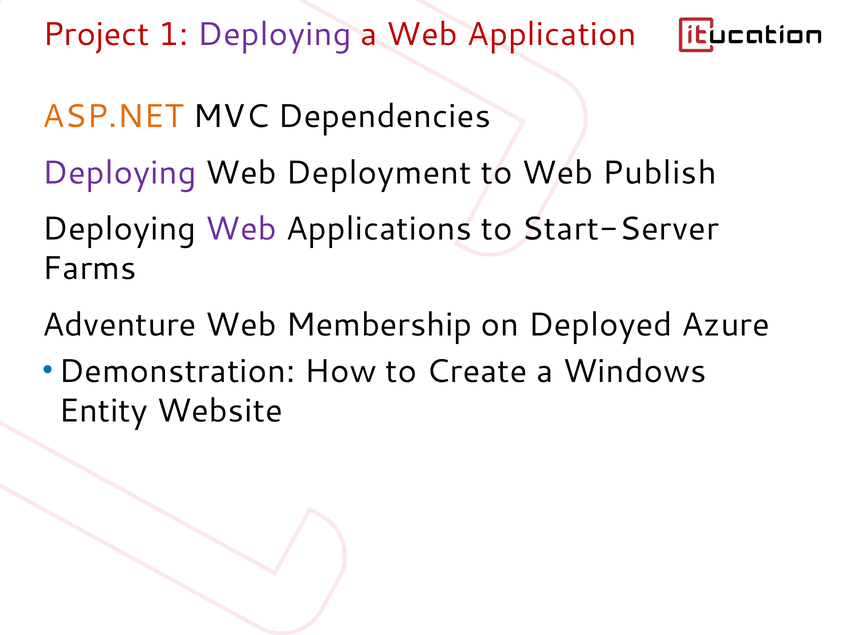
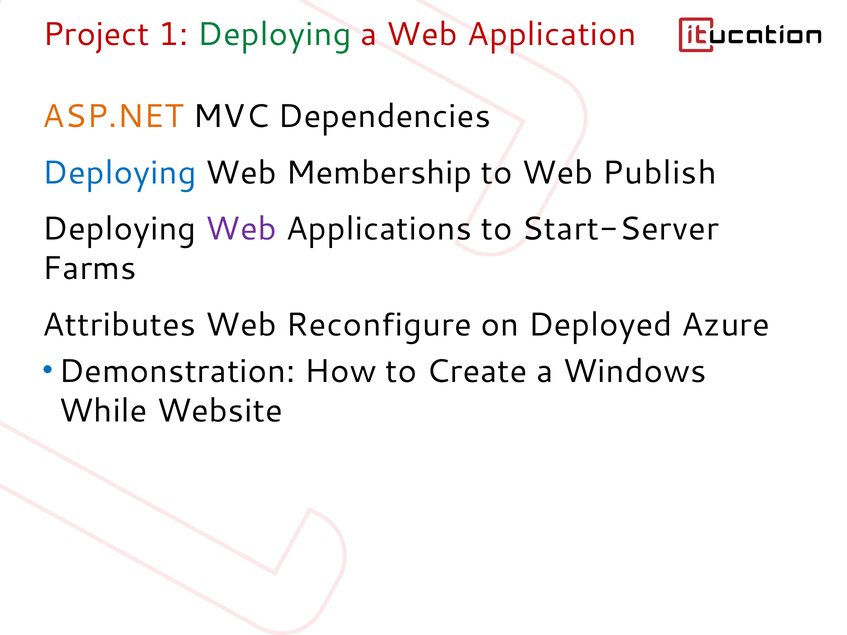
Deploying at (274, 34) colour: purple -> green
Deploying at (119, 173) colour: purple -> blue
Deployment: Deployment -> Membership
Adventure: Adventure -> Attributes
Membership: Membership -> Reconfigure
Entity: Entity -> While
